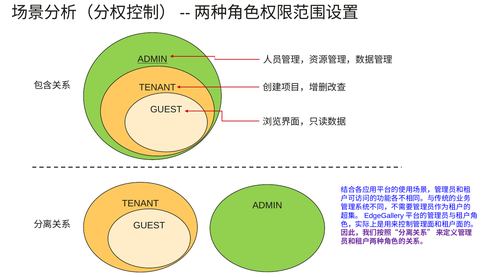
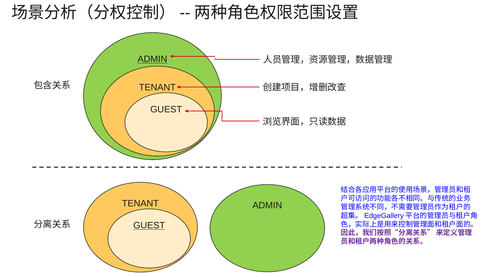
GUEST at (149, 226) underline: none -> present
